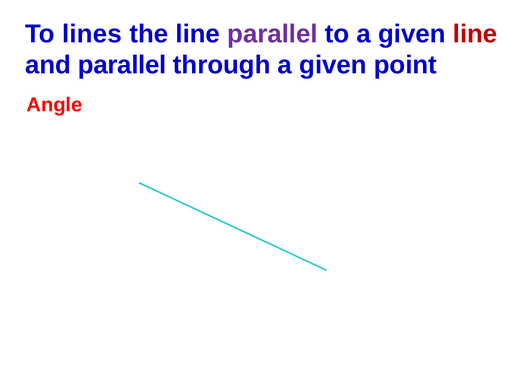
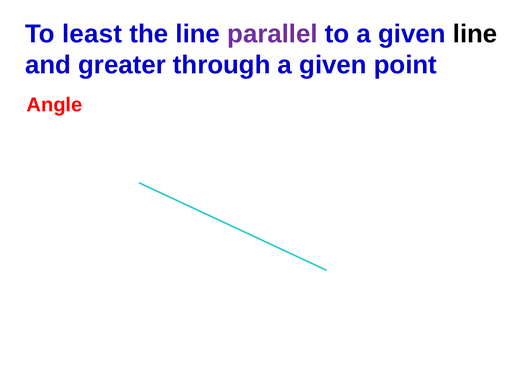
lines: lines -> least
line at (475, 34) colour: red -> black
and parallel: parallel -> greater
